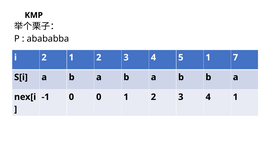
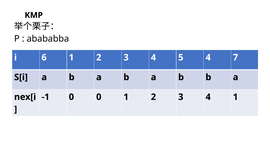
i 2: 2 -> 6
5 1: 1 -> 4
